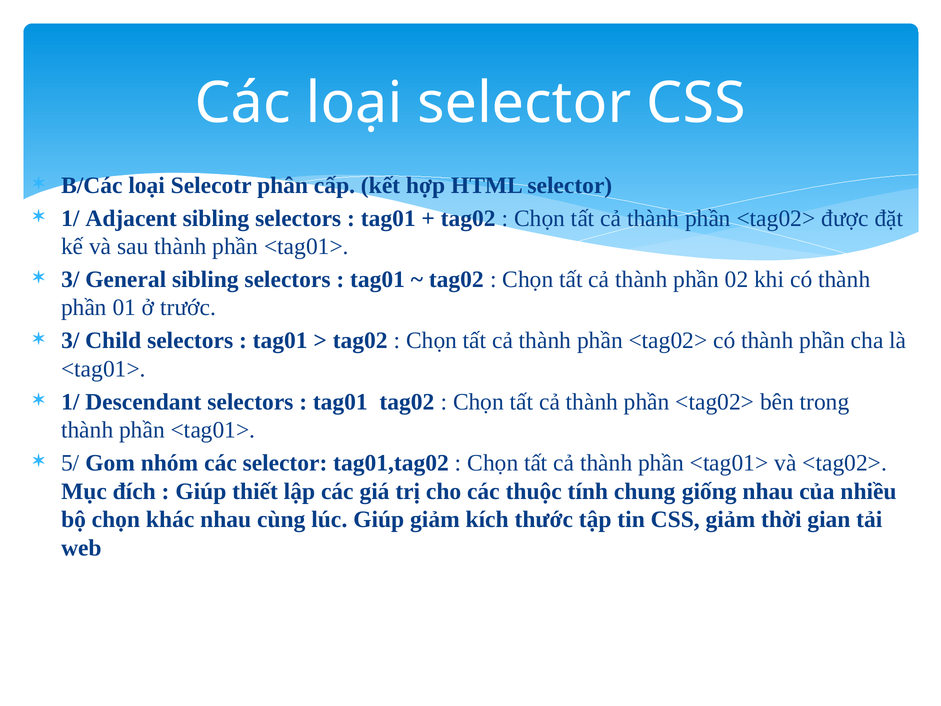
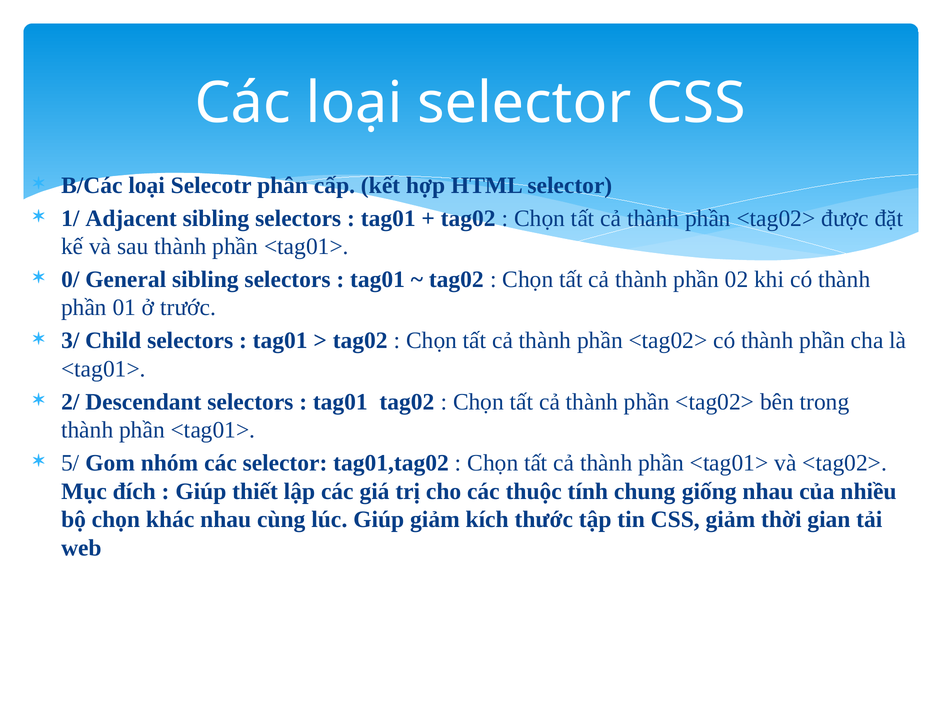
3/ at (70, 279): 3/ -> 0/
1/ at (70, 402): 1/ -> 2/
